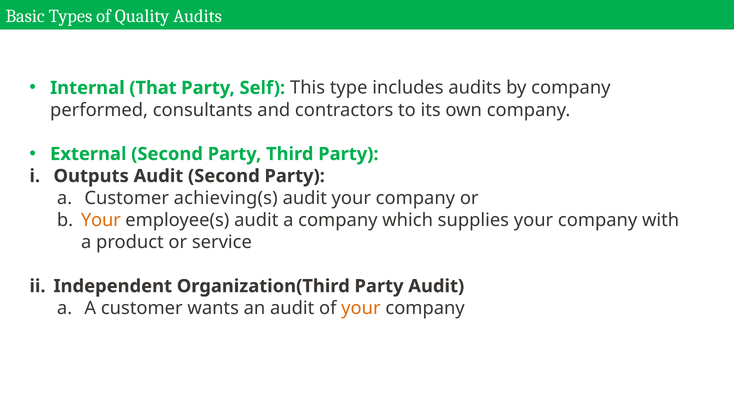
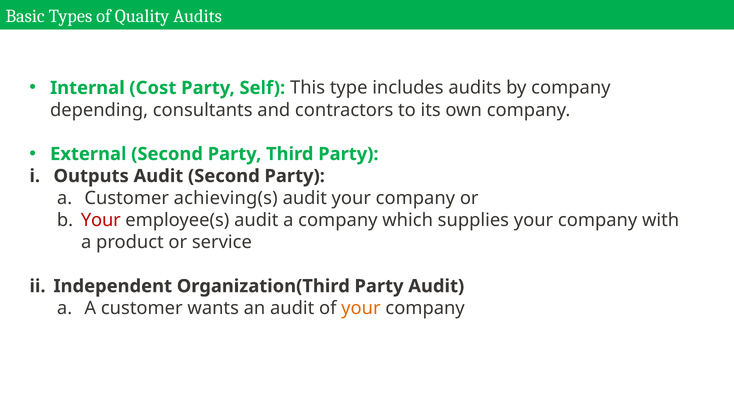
That: That -> Cost
performed: performed -> depending
Your at (101, 220) colour: orange -> red
